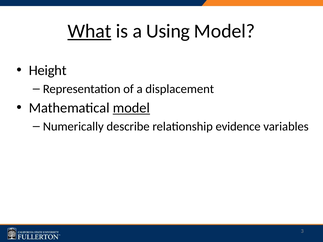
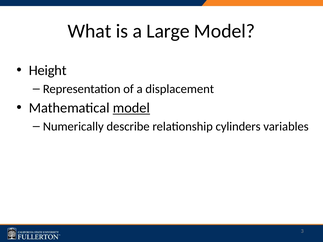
What underline: present -> none
Using: Using -> Large
evidence: evidence -> cylinders
